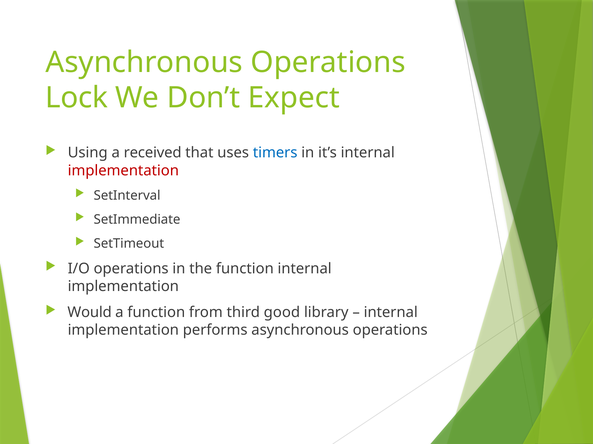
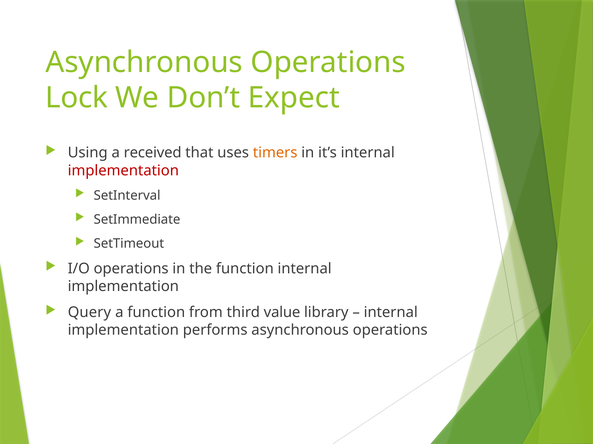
timers colour: blue -> orange
Would: Would -> Query
good: good -> value
